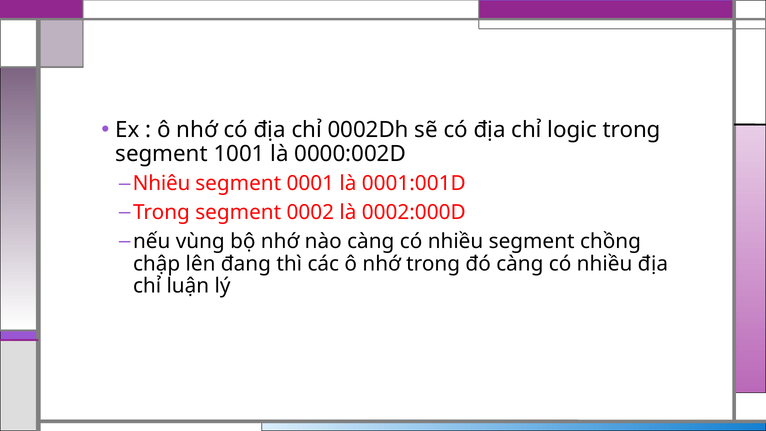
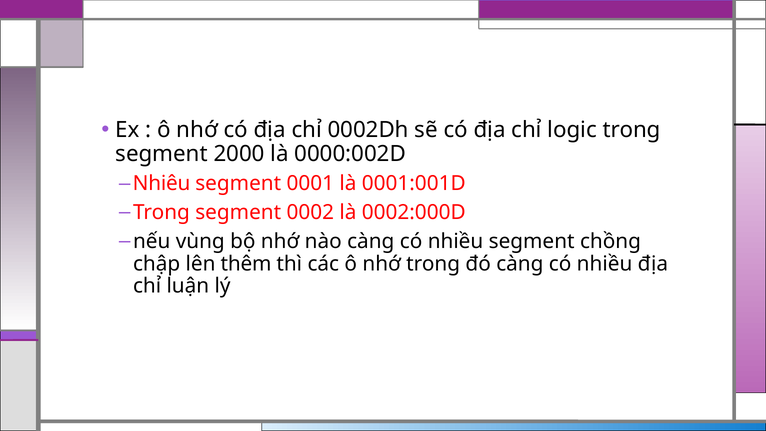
1001: 1001 -> 2000
đang: đang -> thêm
